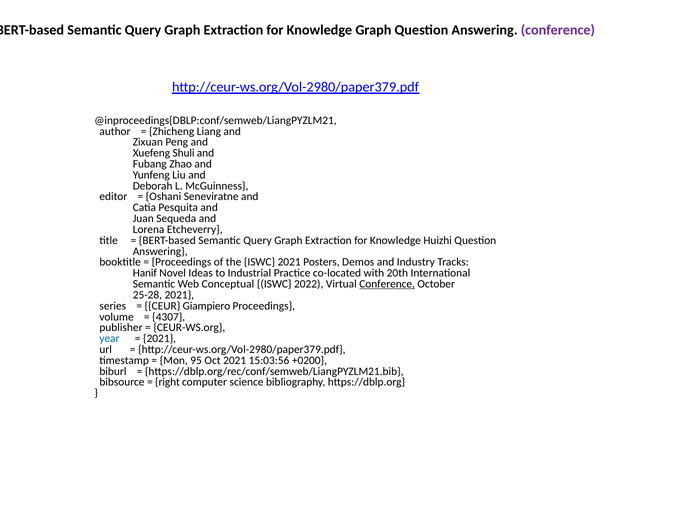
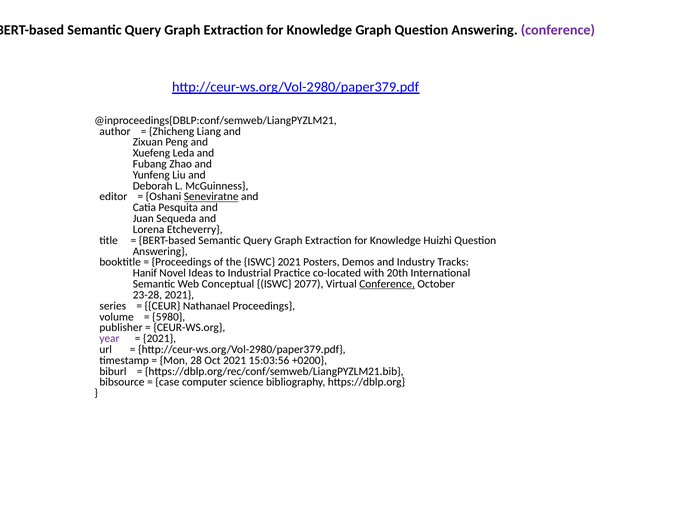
Shuli: Shuli -> Leda
Seneviratne underline: none -> present
2022: 2022 -> 2077
25-28: 25-28 -> 23-28
Giampiero: Giampiero -> Nathanael
4307: 4307 -> 5980
year colour: blue -> purple
95: 95 -> 28
right: right -> case
